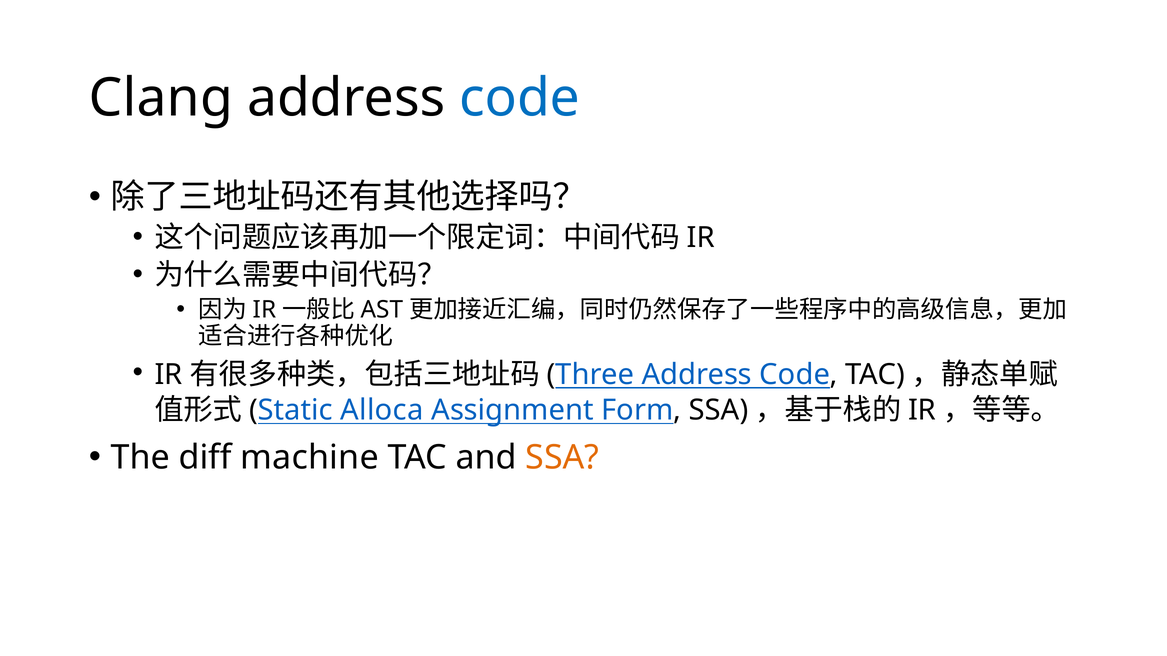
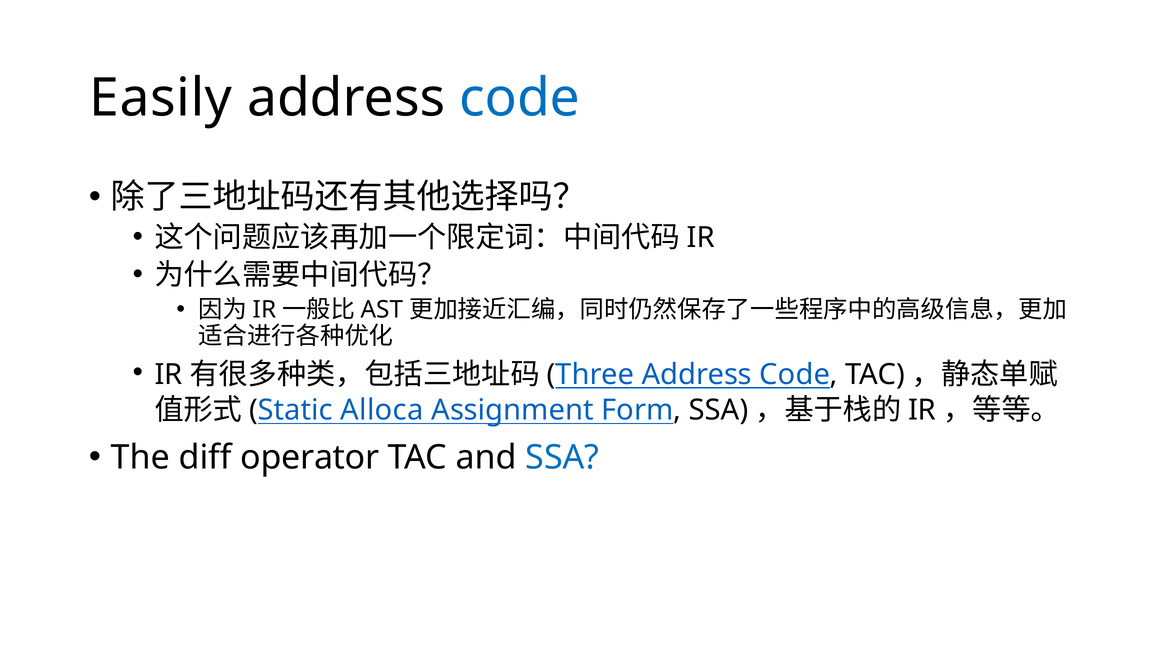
Clang: Clang -> Easily
machine: machine -> operator
SSA at (562, 458) colour: orange -> blue
